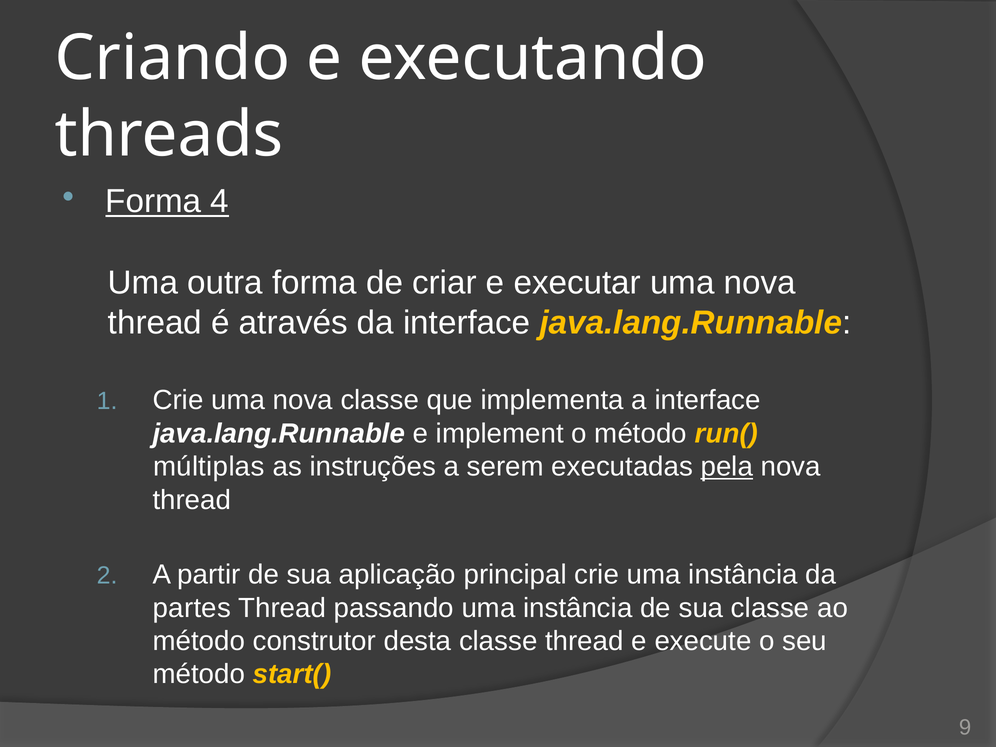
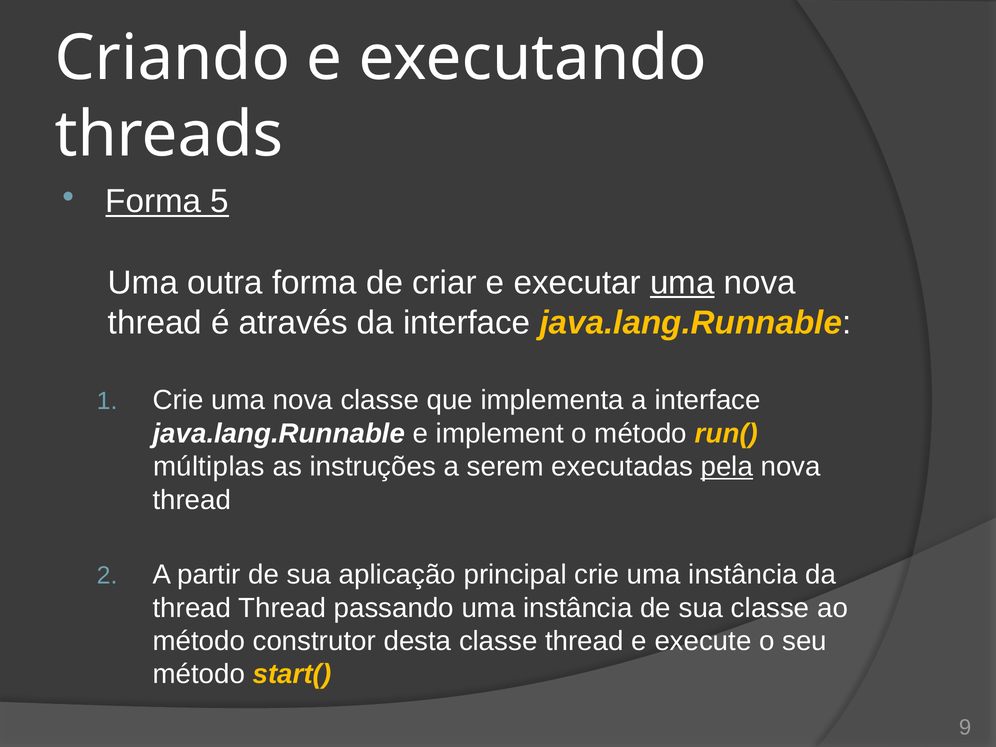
4: 4 -> 5
uma at (682, 283) underline: none -> present
partes at (192, 608): partes -> thread
